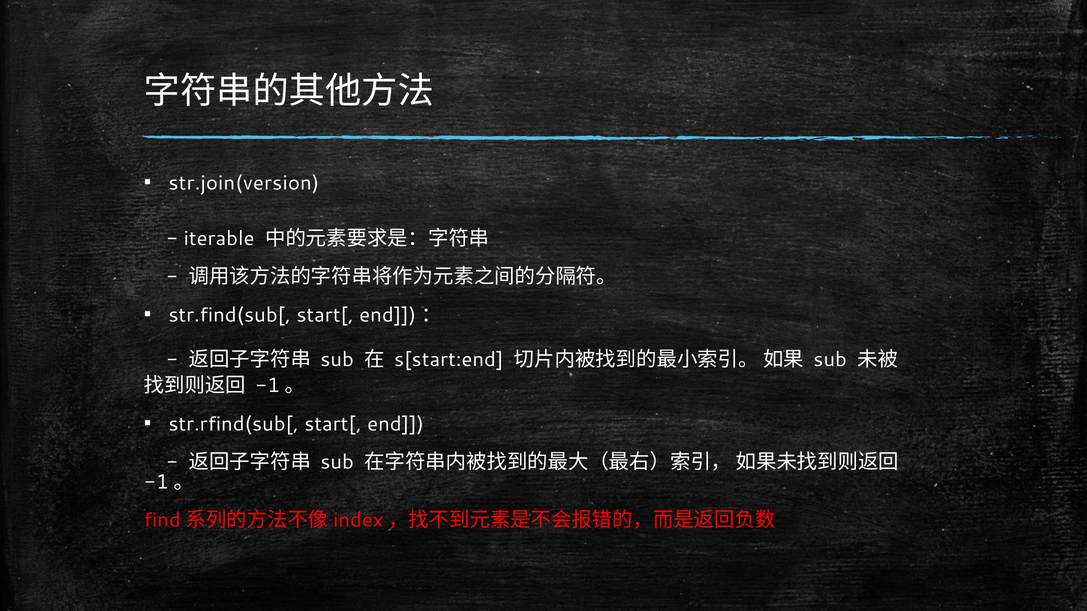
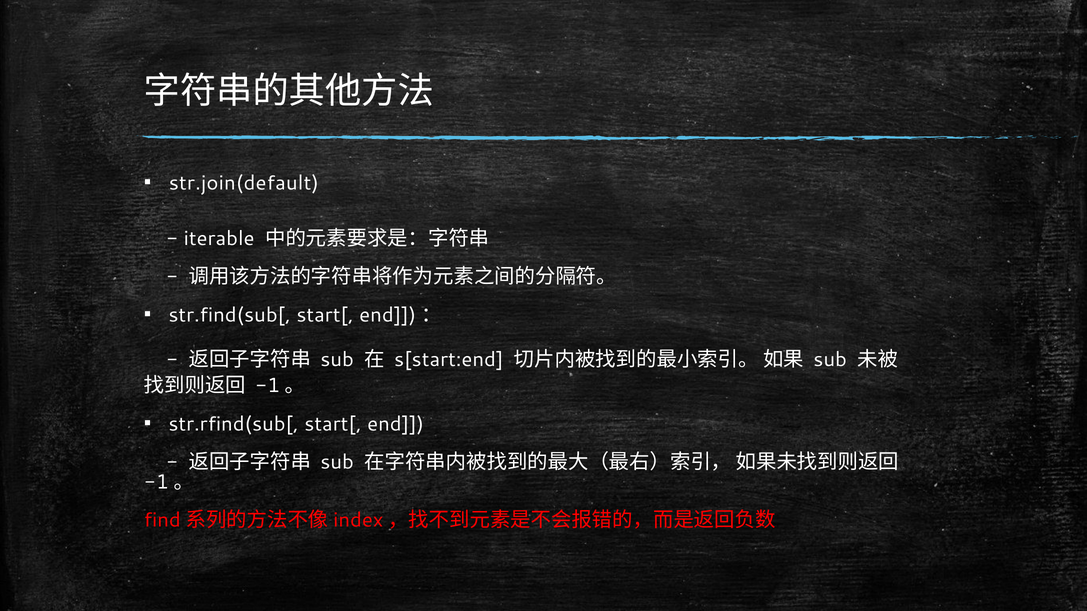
str.join(version: str.join(version -> str.join(default
